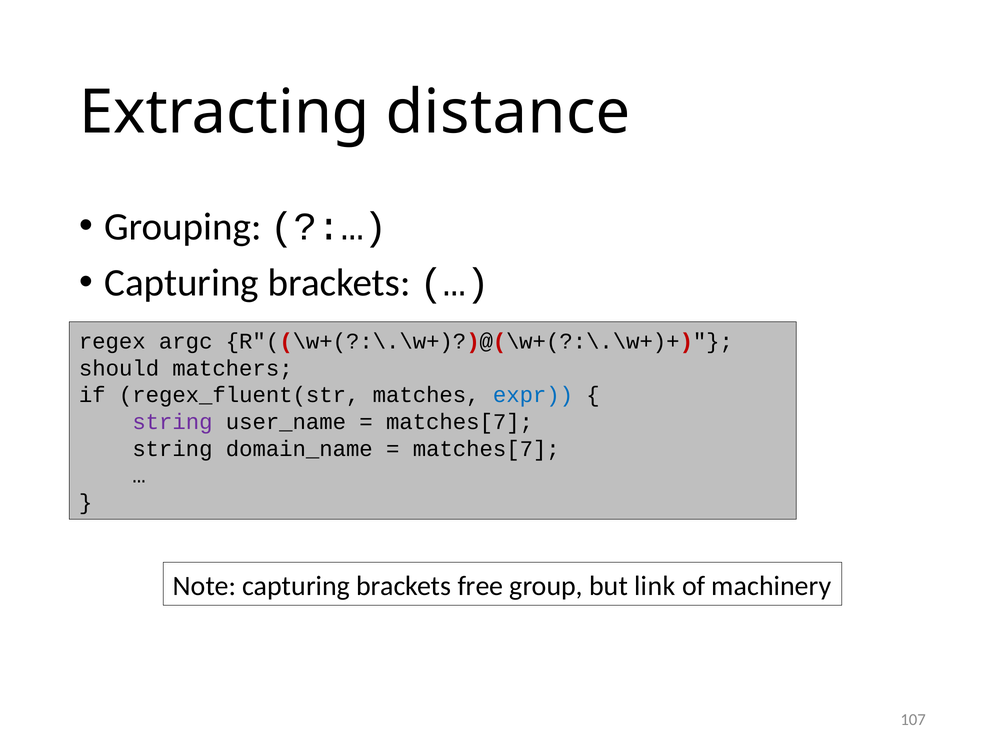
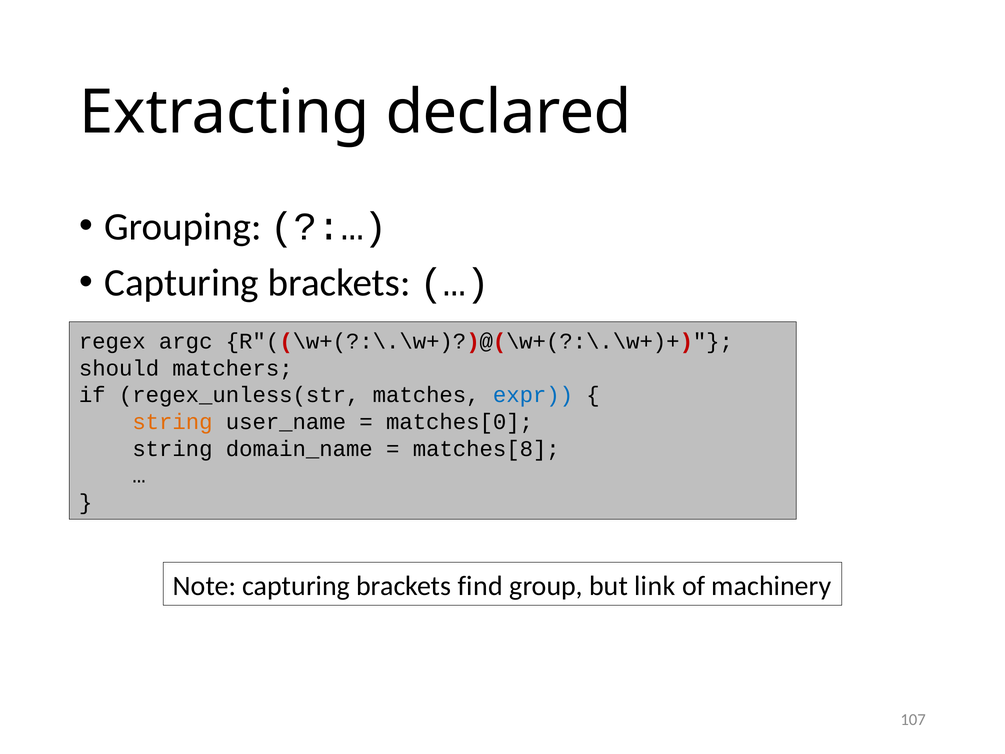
distance: distance -> declared
regex_fluent(str: regex_fluent(str -> regex_unless(str
string at (172, 422) colour: purple -> orange
matches[7 at (460, 422): matches[7 -> matches[0
matches[7 at (486, 449): matches[7 -> matches[8
free: free -> find
